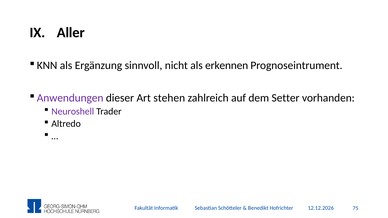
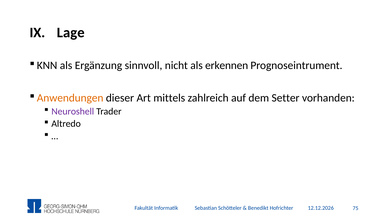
Aller: Aller -> Lage
Anwendungen colour: purple -> orange
stehen: stehen -> mittels
